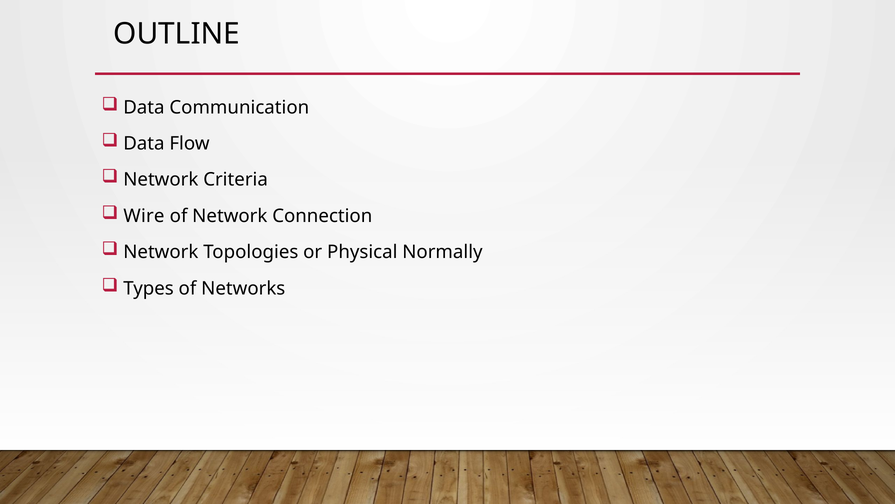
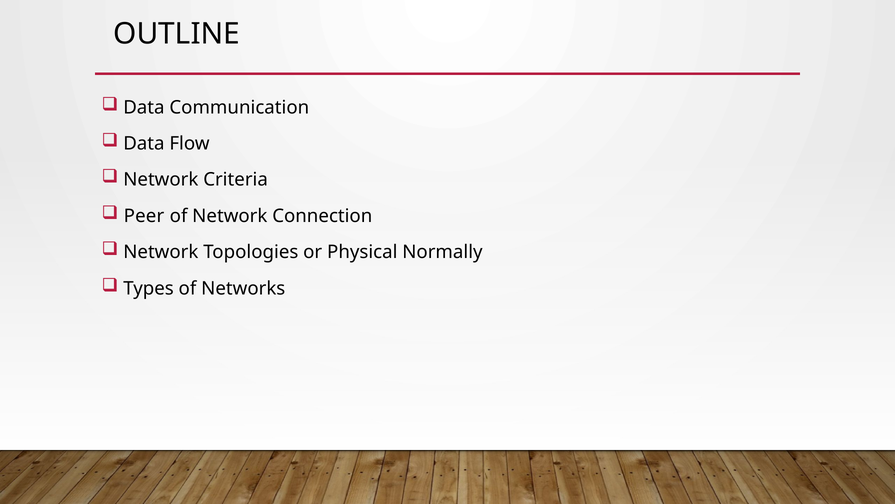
Wire: Wire -> Peer
